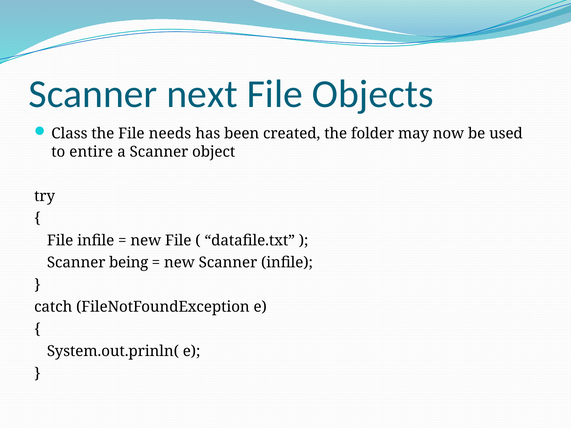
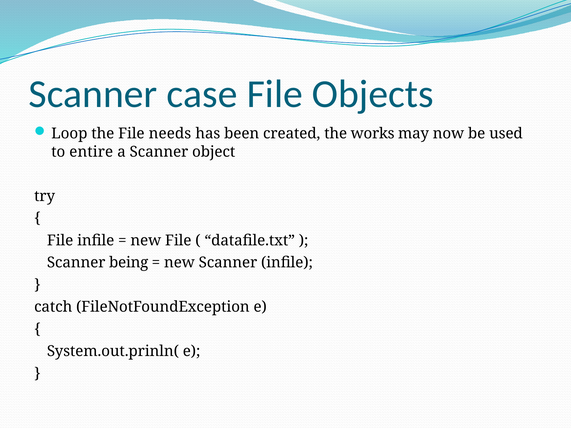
next: next -> case
Class: Class -> Loop
folder: folder -> works
